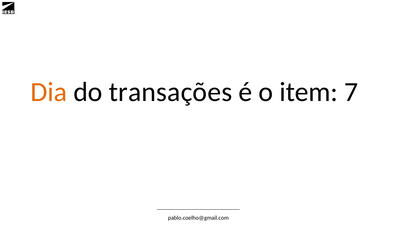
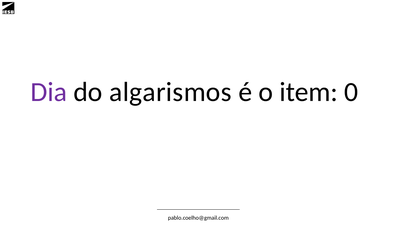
Dia colour: orange -> purple
transações: transações -> algarismos
7: 7 -> 0
